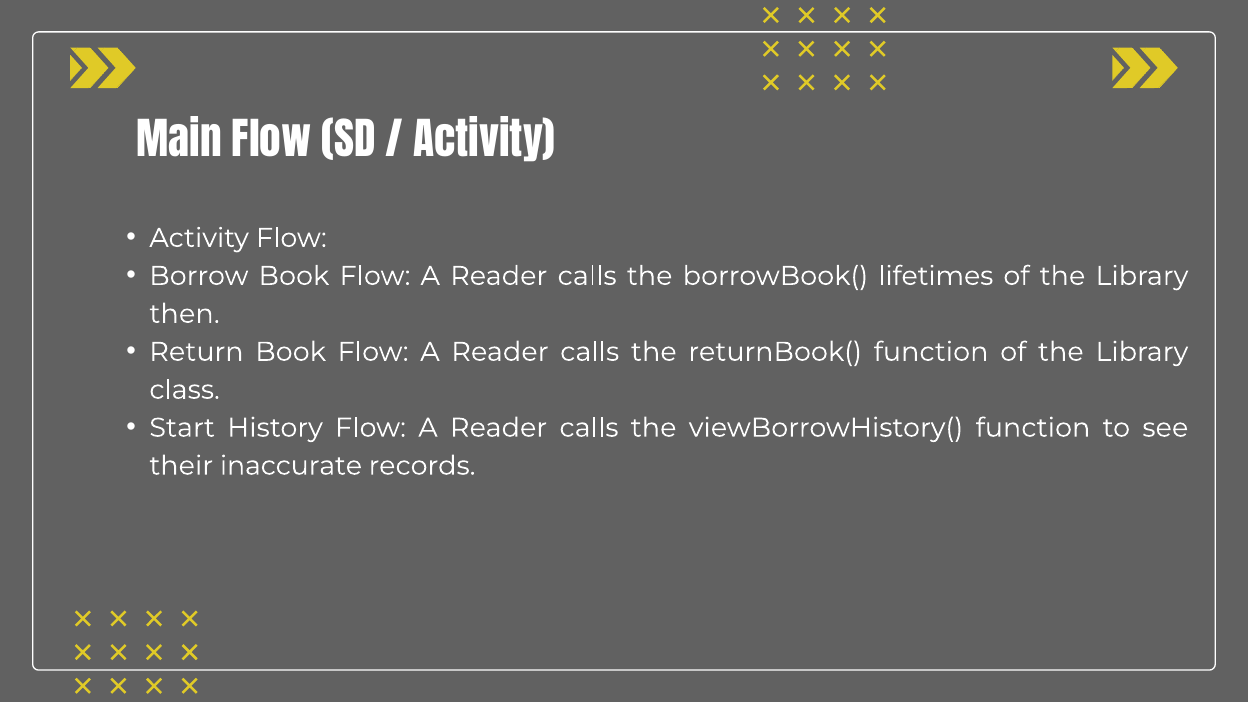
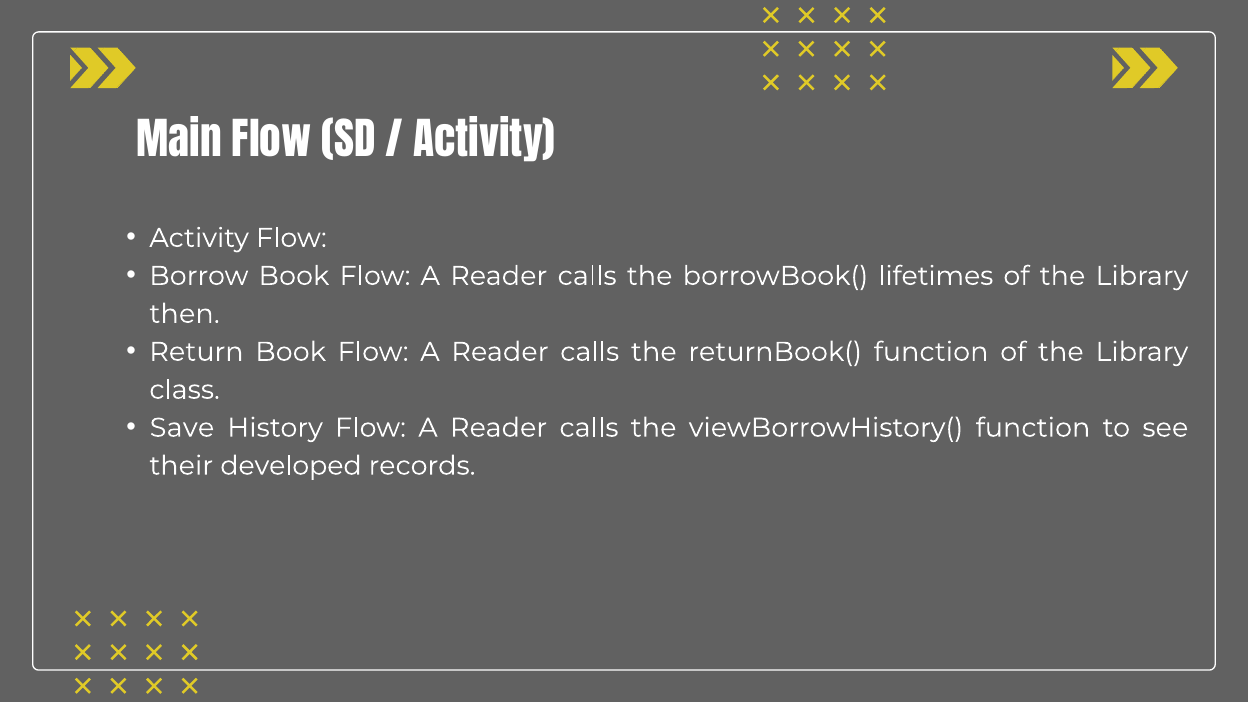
Start: Start -> Save
inaccurate: inaccurate -> developed
